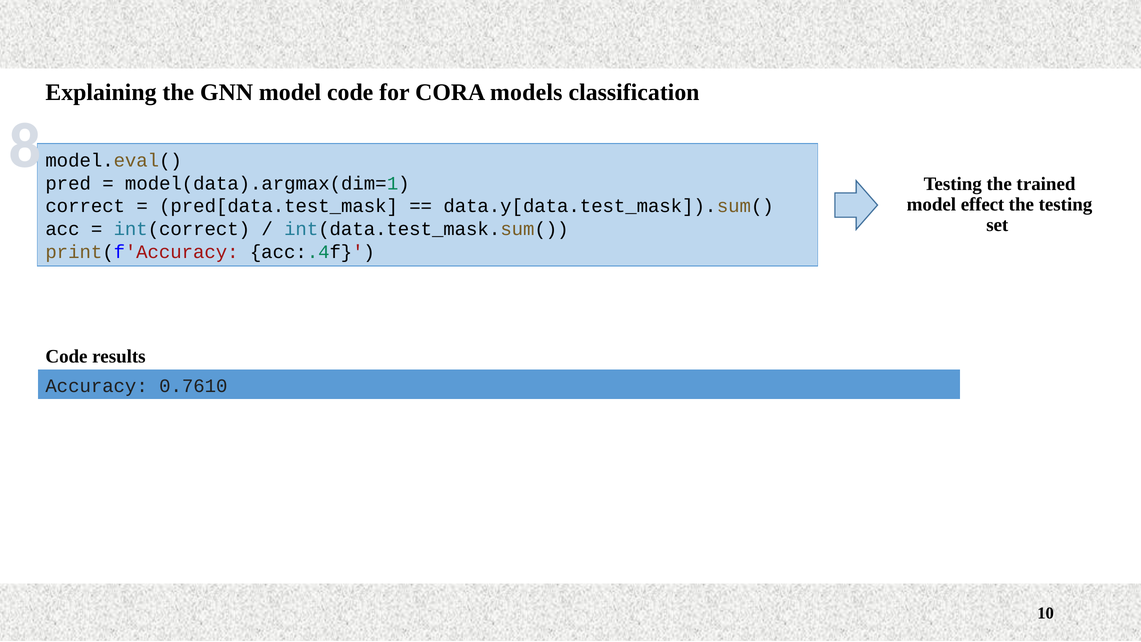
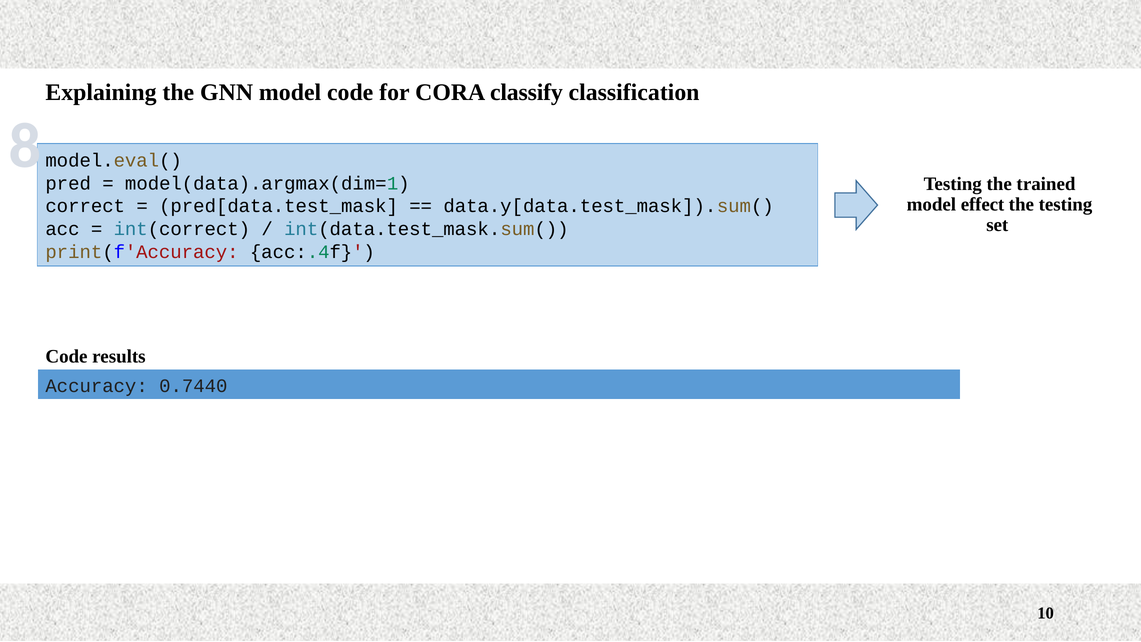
models: models -> classify
0.7610: 0.7610 -> 0.7440
